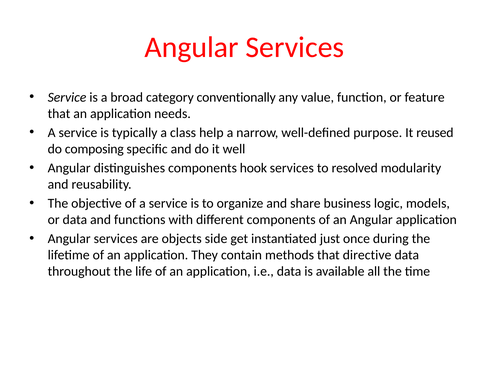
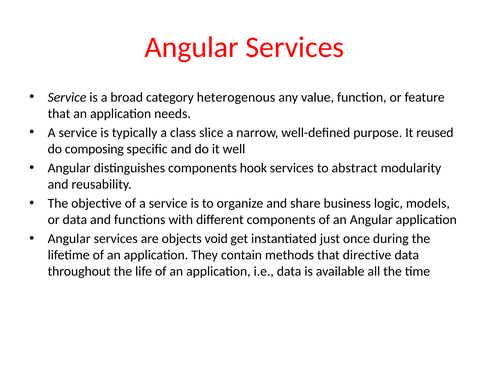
conventionally: conventionally -> heterogenous
help: help -> slice
resolved: resolved -> abstract
side: side -> void
